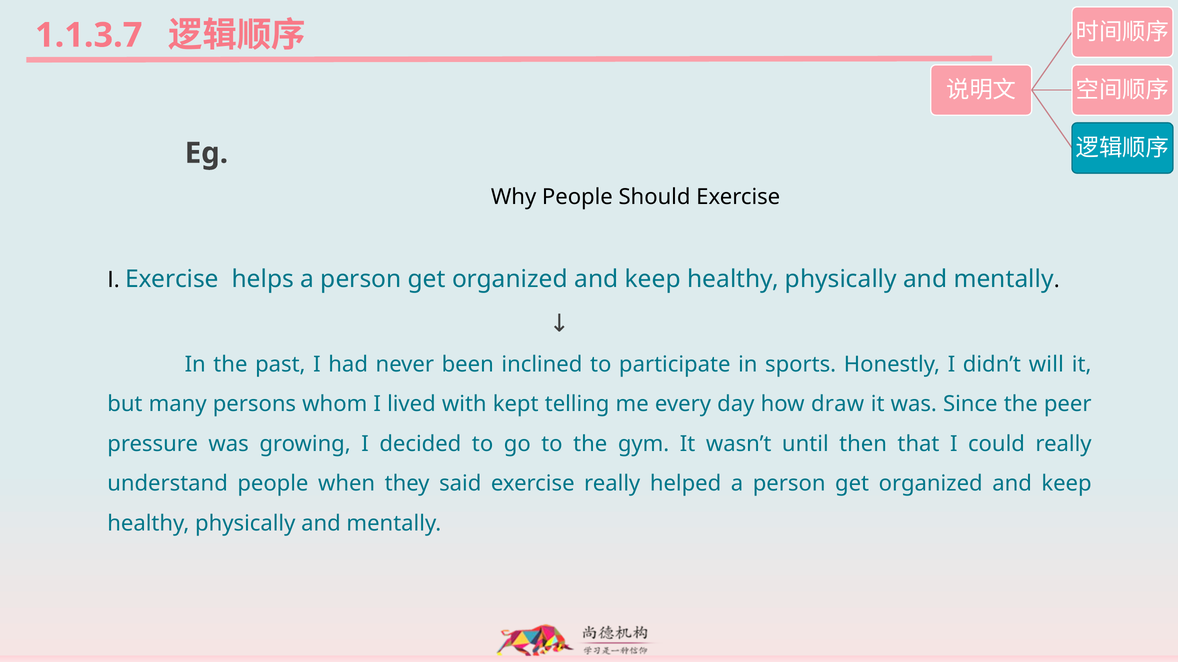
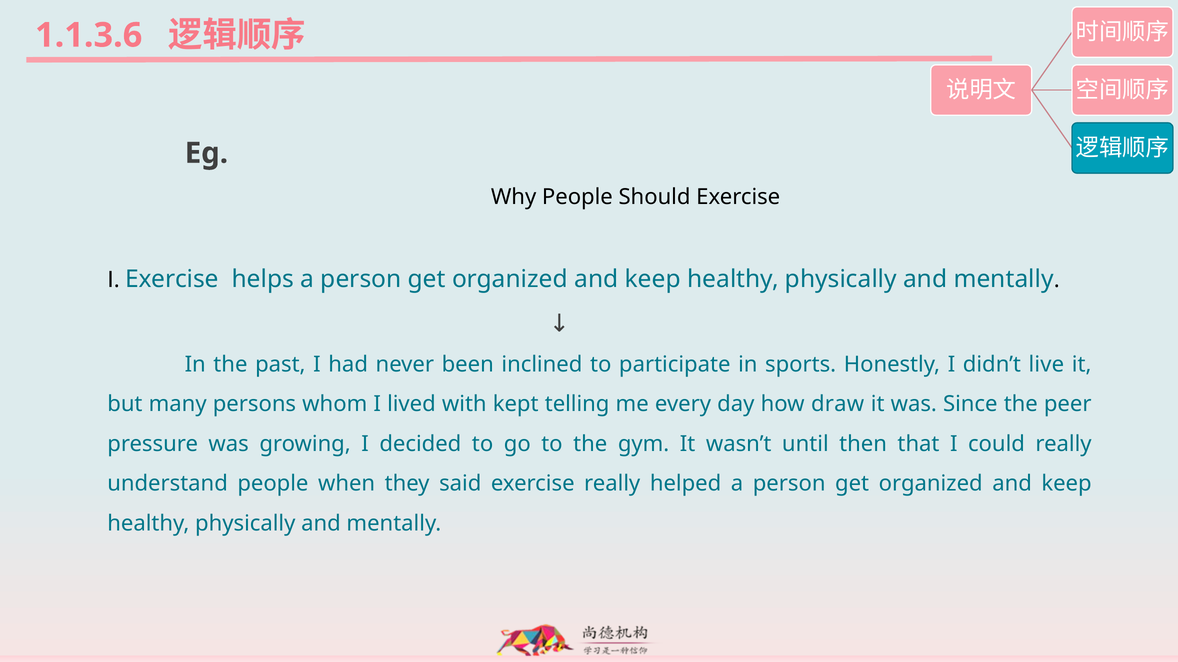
1.1.3.7: 1.1.3.7 -> 1.1.3.6
will: will -> live
